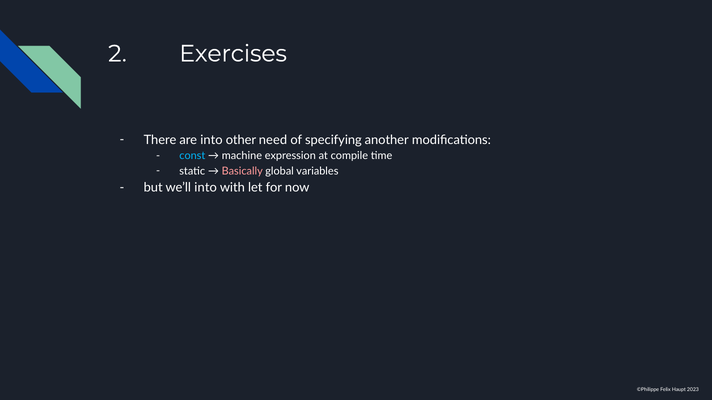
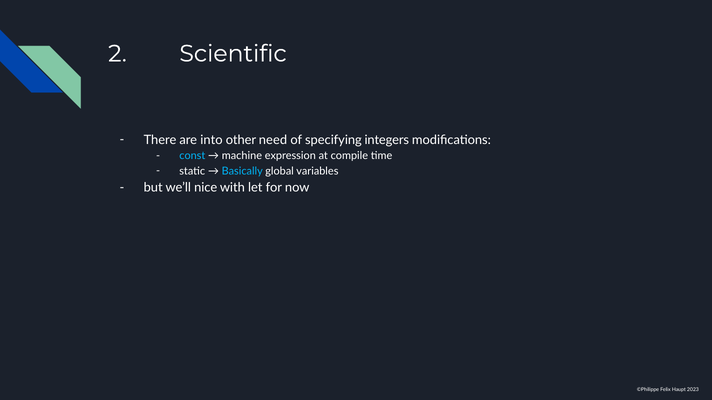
Exercises: Exercises -> Scientific
another: another -> integers
Basically colour: pink -> light blue
we’ll into: into -> nice
